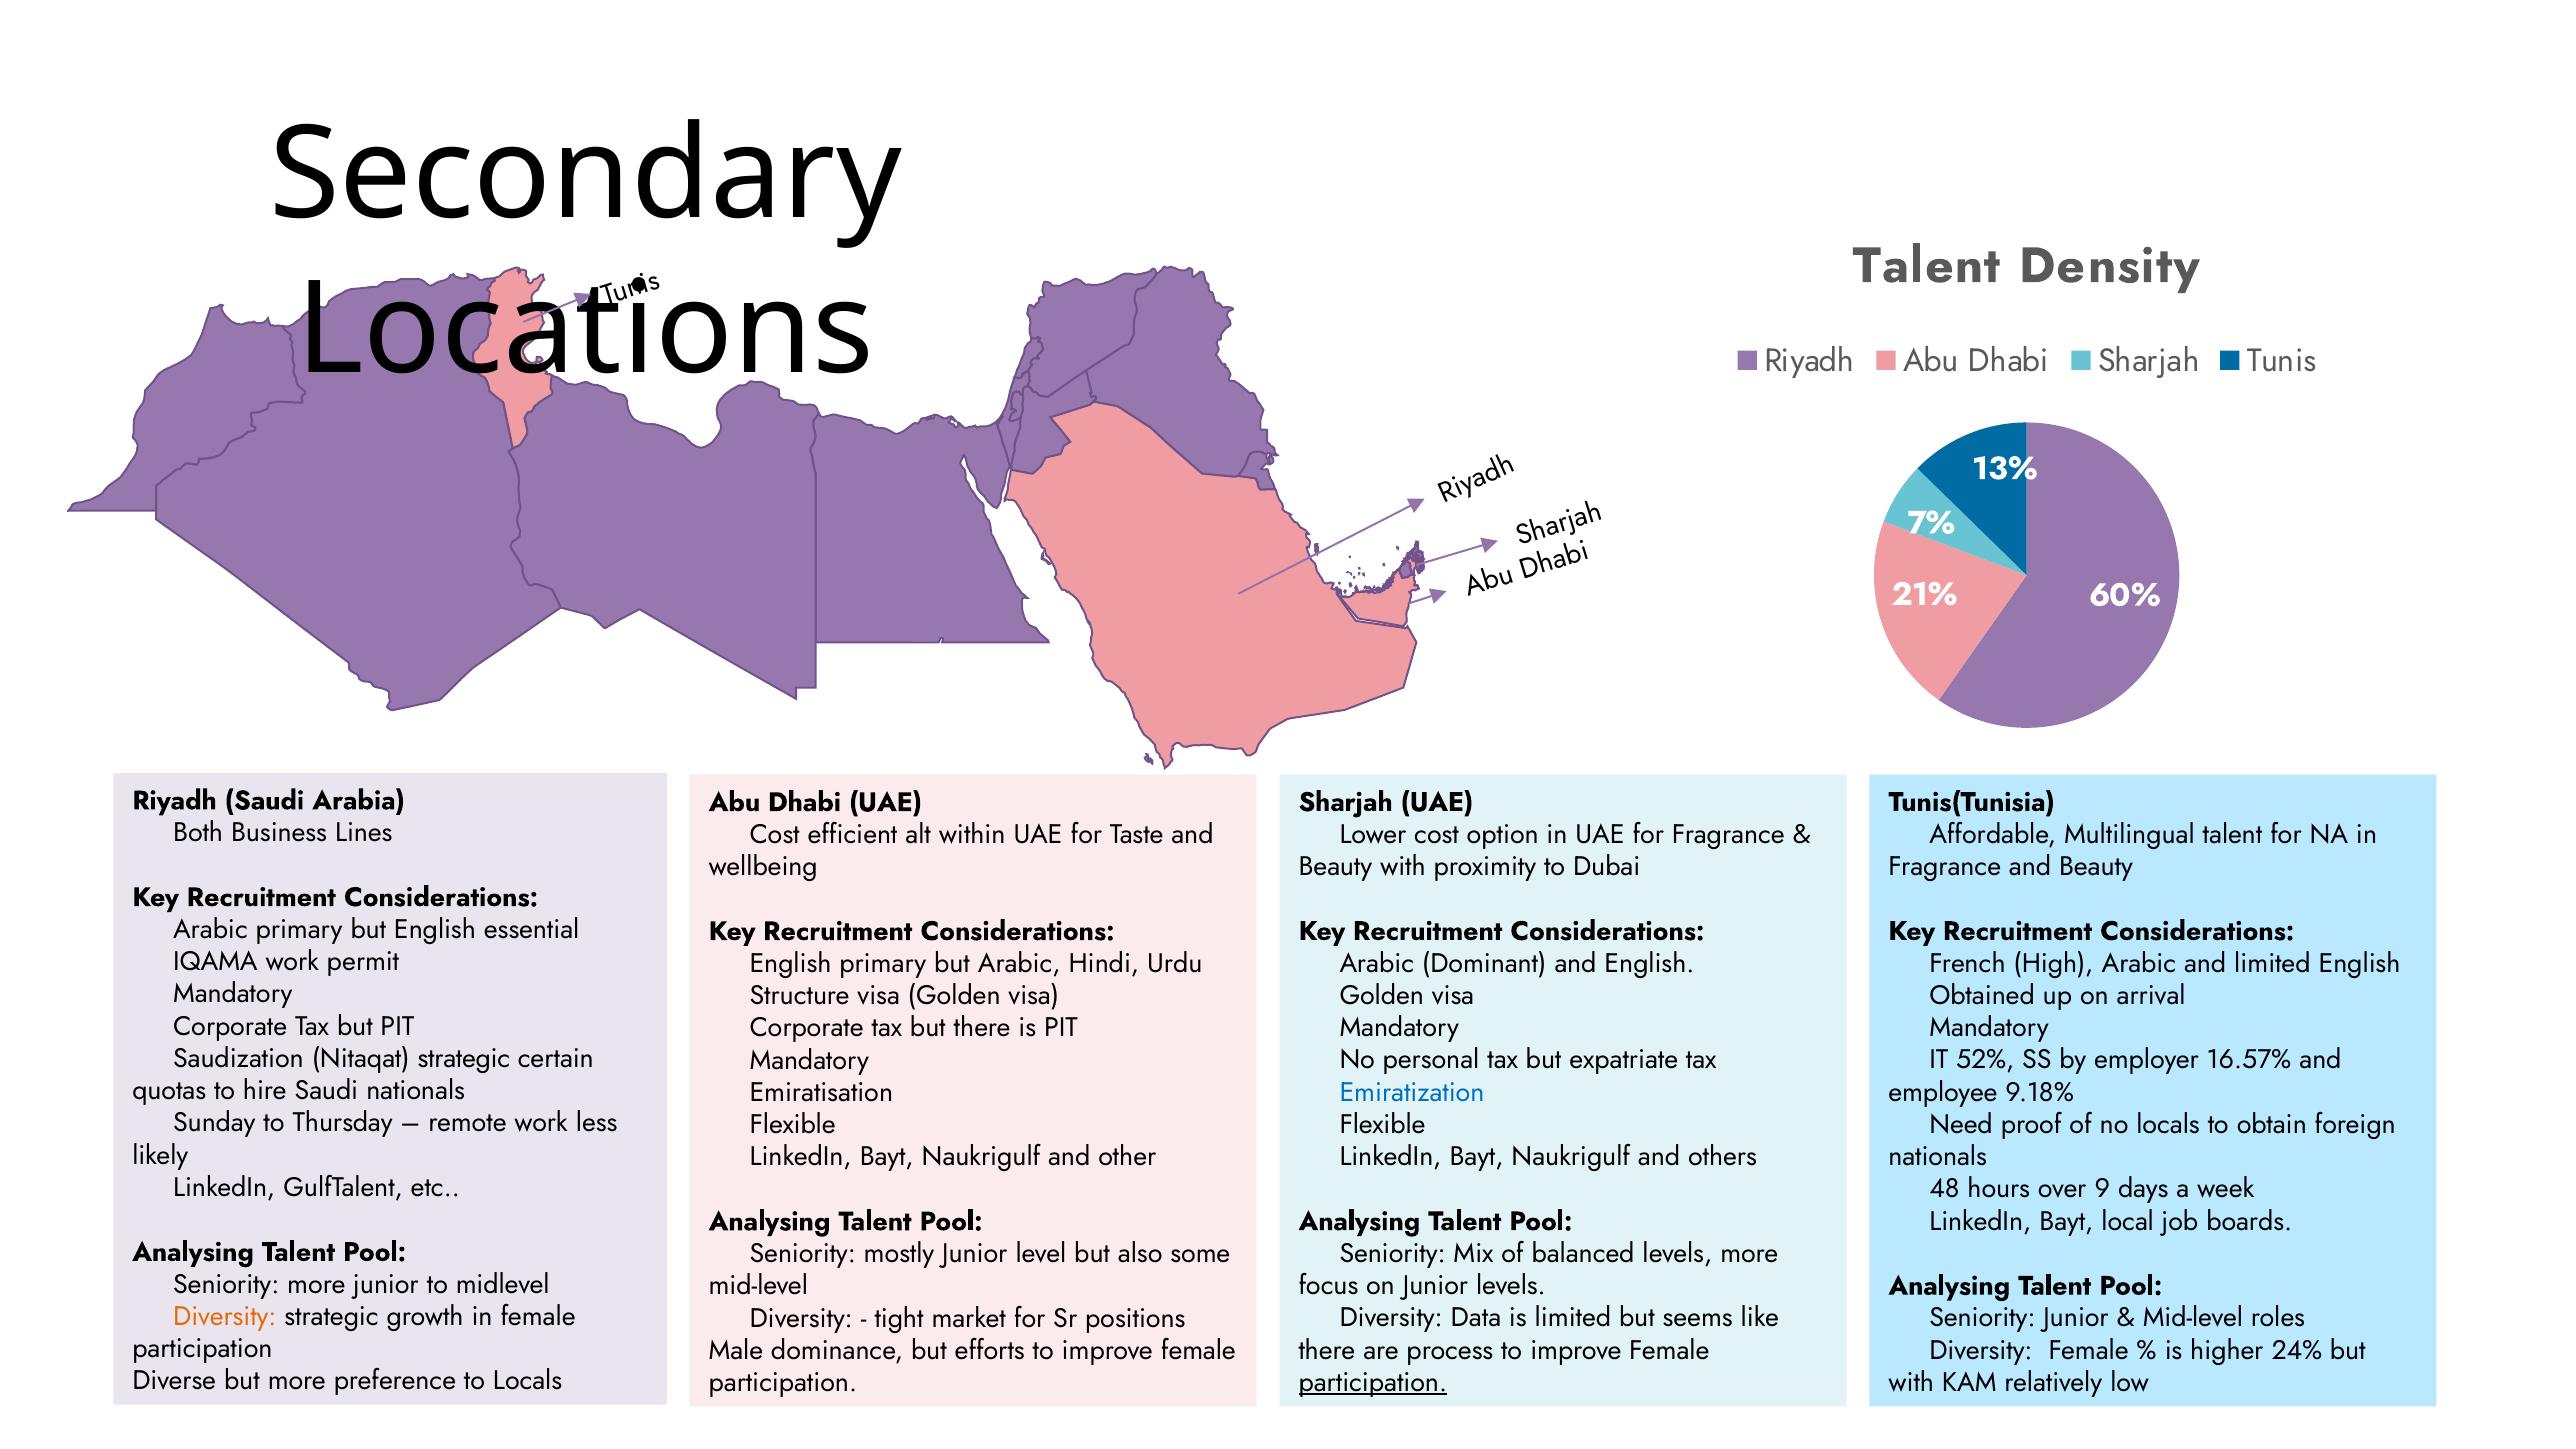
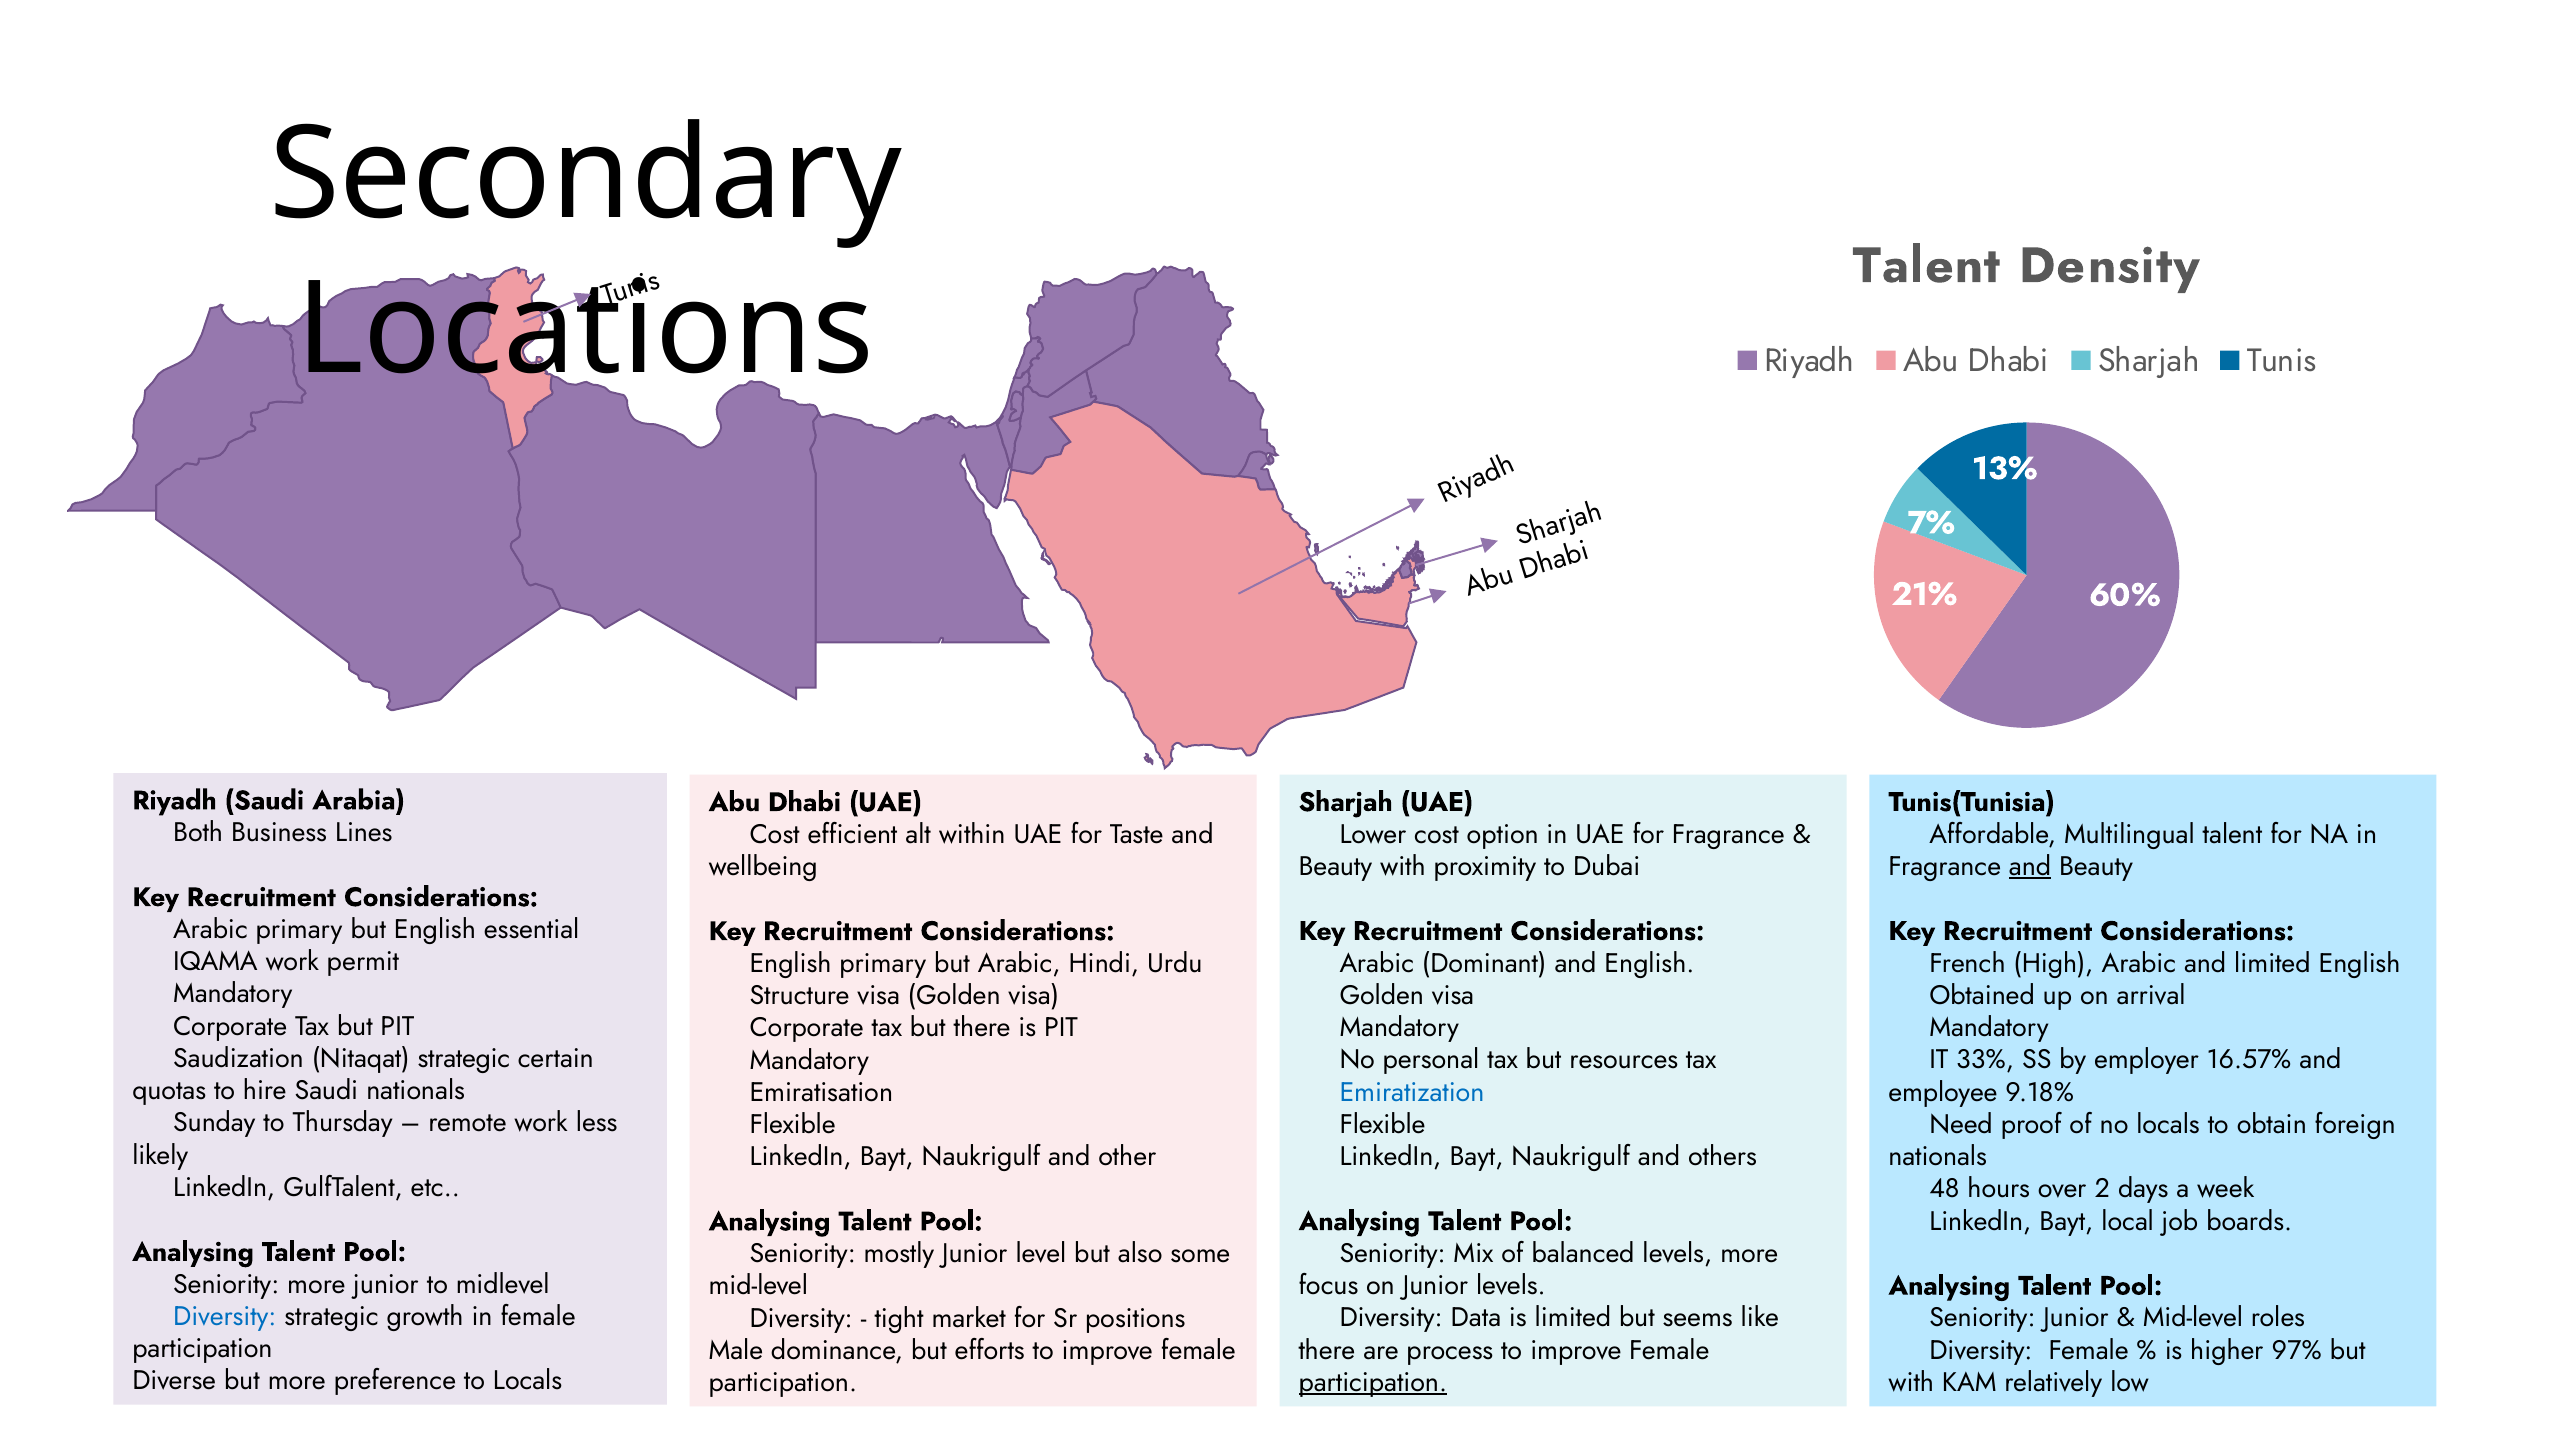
and at (2030, 867) underline: none -> present
expatriate: expatriate -> resources
52%: 52% -> 33%
9: 9 -> 2
Diversity at (225, 1317) colour: orange -> blue
24%: 24% -> 97%
